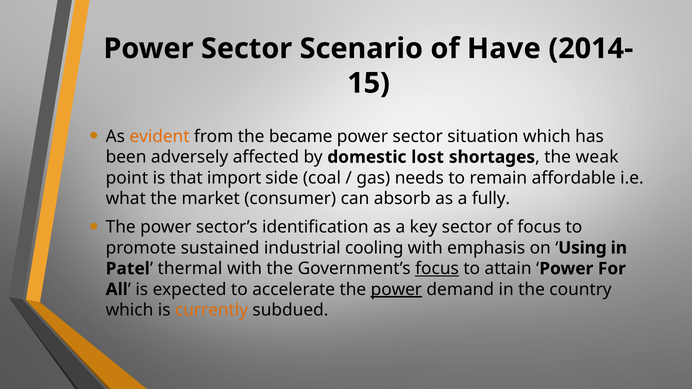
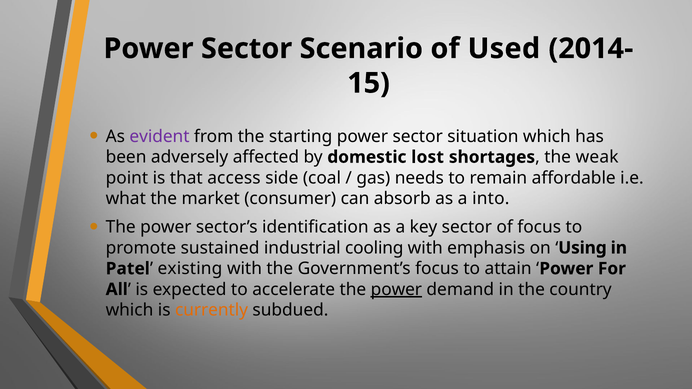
Have: Have -> Used
evident colour: orange -> purple
became: became -> starting
import: import -> access
fully: fully -> into
thermal: thermal -> existing
focus at (437, 269) underline: present -> none
